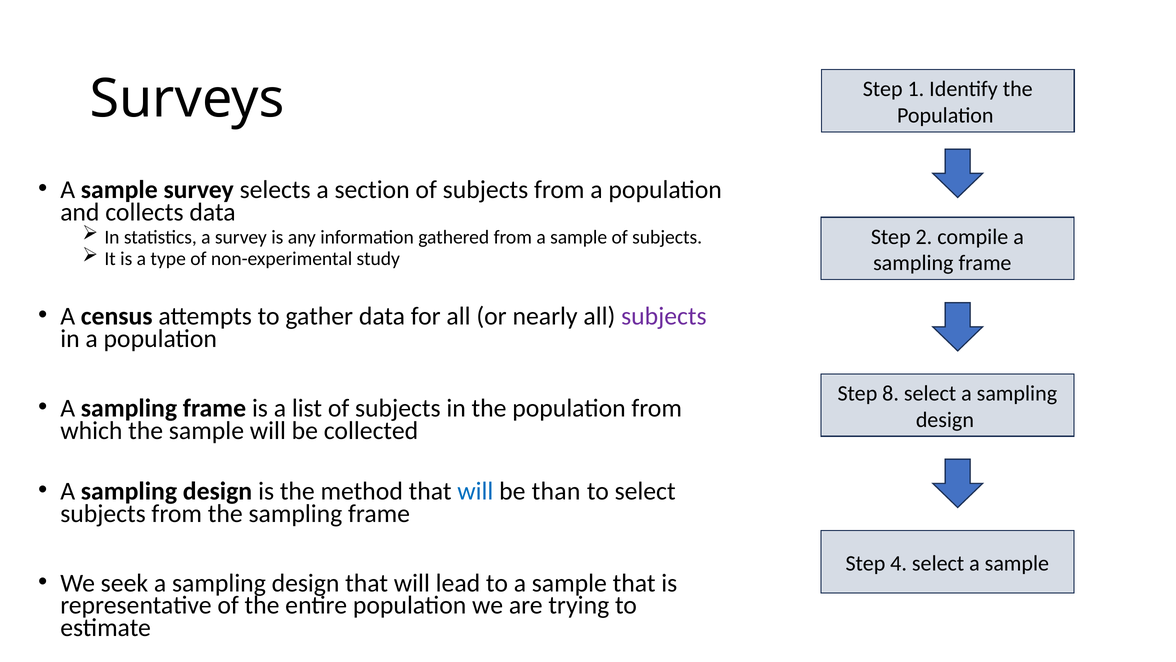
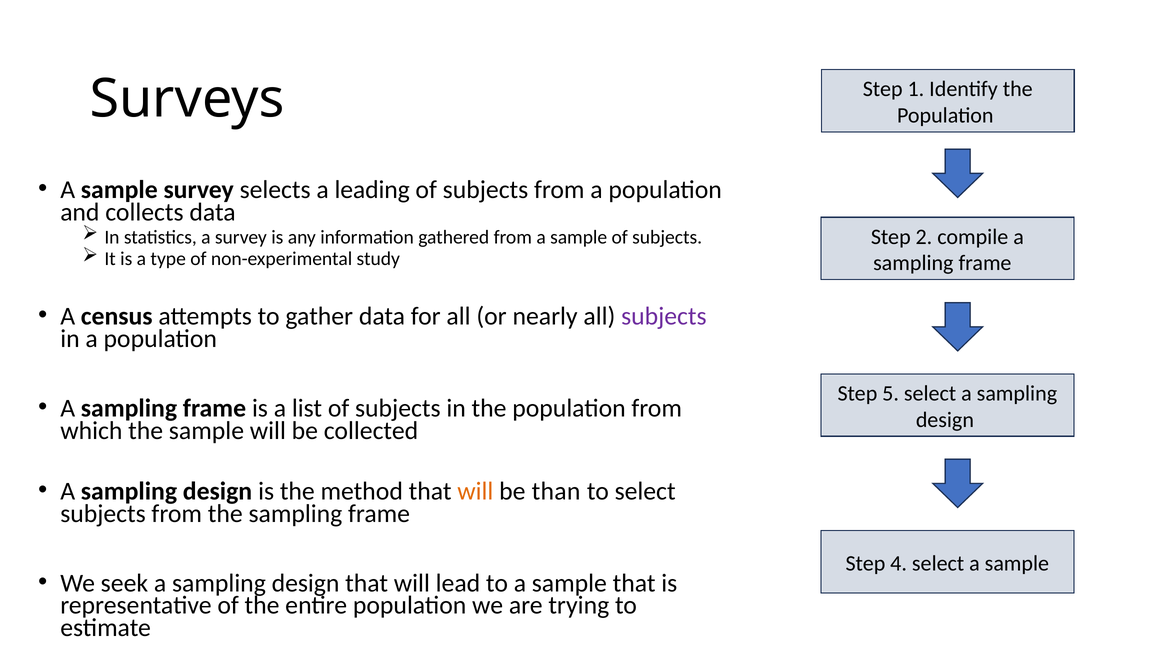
section: section -> leading
8: 8 -> 5
will at (475, 491) colour: blue -> orange
